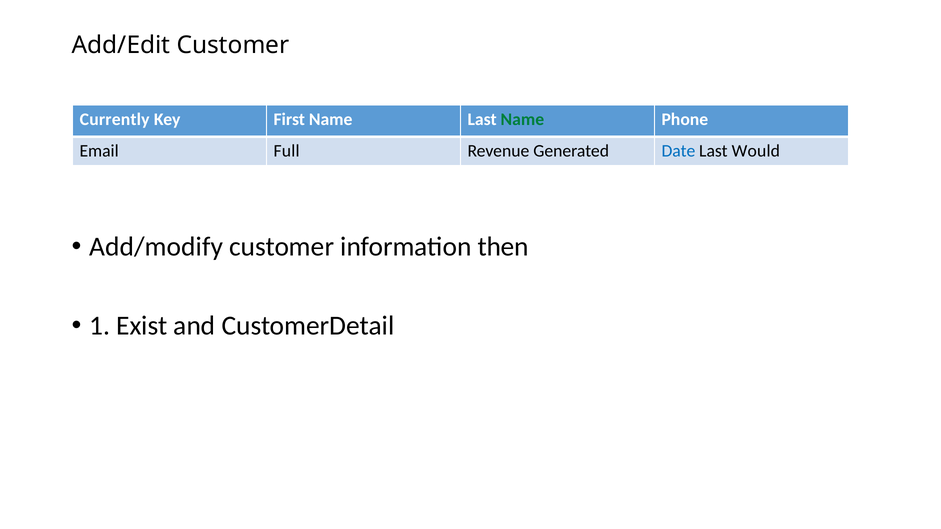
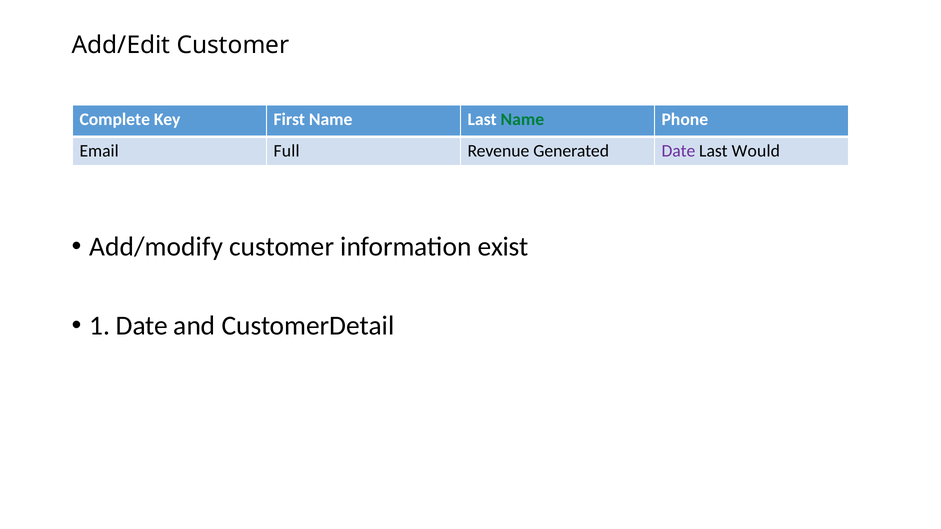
Currently: Currently -> Complete
Date at (678, 151) colour: blue -> purple
then: then -> exist
1 Exist: Exist -> Date
